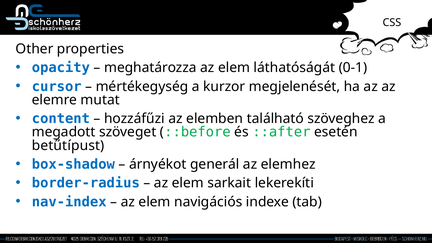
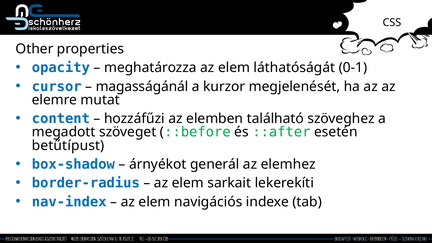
mértékegység: mértékegység -> magasságánál
